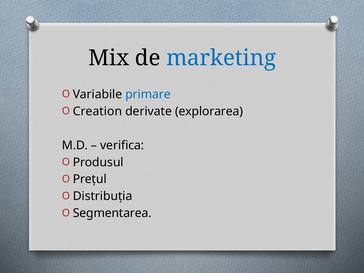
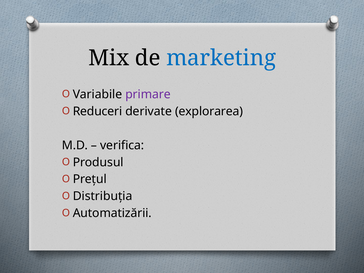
primare colour: blue -> purple
Creation: Creation -> Reduceri
Segmentarea: Segmentarea -> Automatizării
